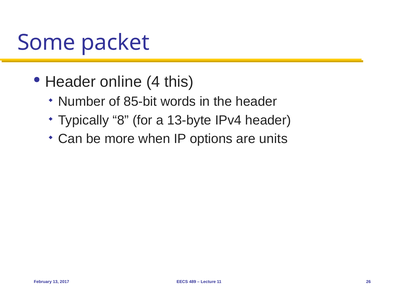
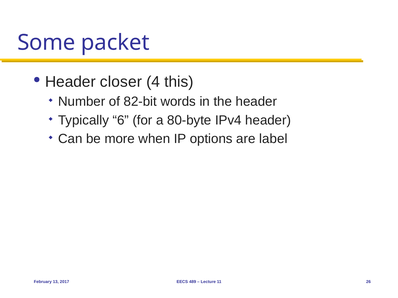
online: online -> closer
85-bit: 85-bit -> 82-bit
8: 8 -> 6
13-byte: 13-byte -> 80-byte
units: units -> label
